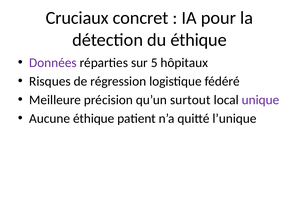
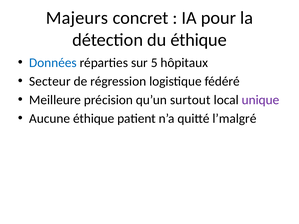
Cruciaux: Cruciaux -> Majeurs
Données colour: purple -> blue
Risques: Risques -> Secteur
l’unique: l’unique -> l’malgré
